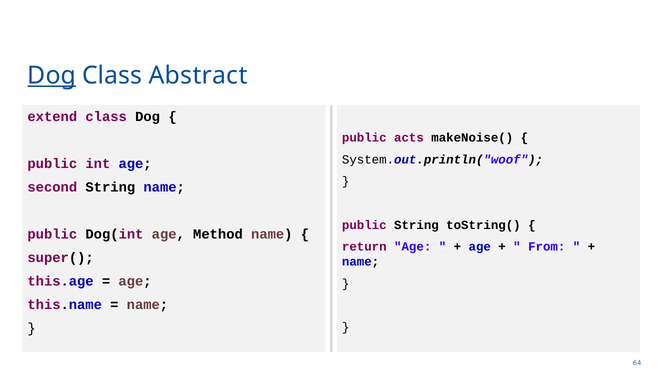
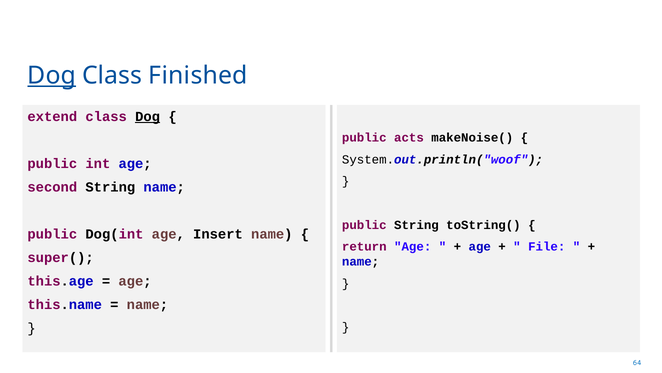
Abstract: Abstract -> Finished
Dog at (148, 117) underline: none -> present
Method: Method -> Insert
From: From -> File
